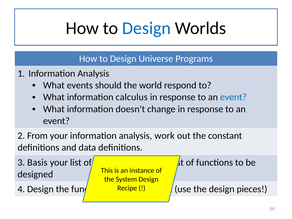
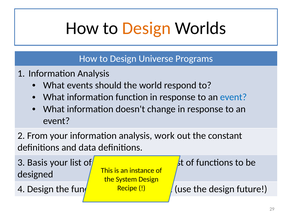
Design at (147, 28) colour: blue -> orange
calculus: calculus -> function
pieces: pieces -> future
